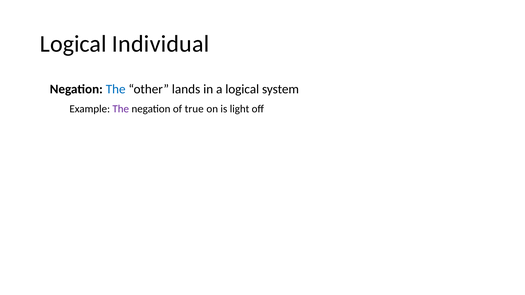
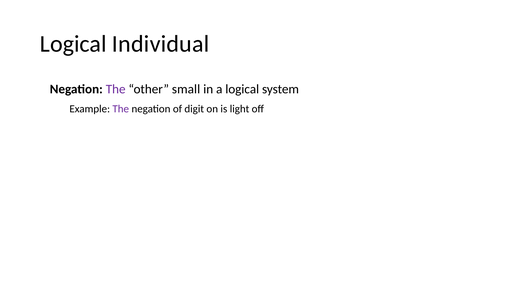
The at (116, 89) colour: blue -> purple
lands: lands -> small
true: true -> digit
